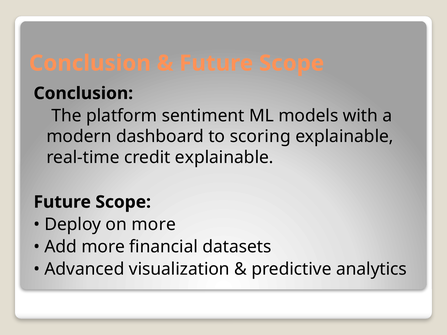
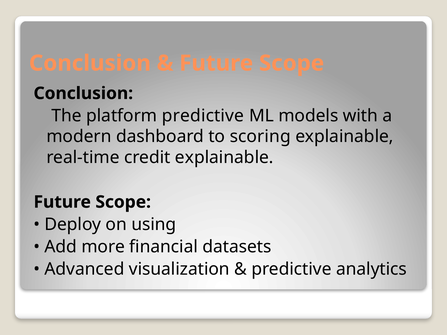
platform sentiment: sentiment -> predictive
on more: more -> using
